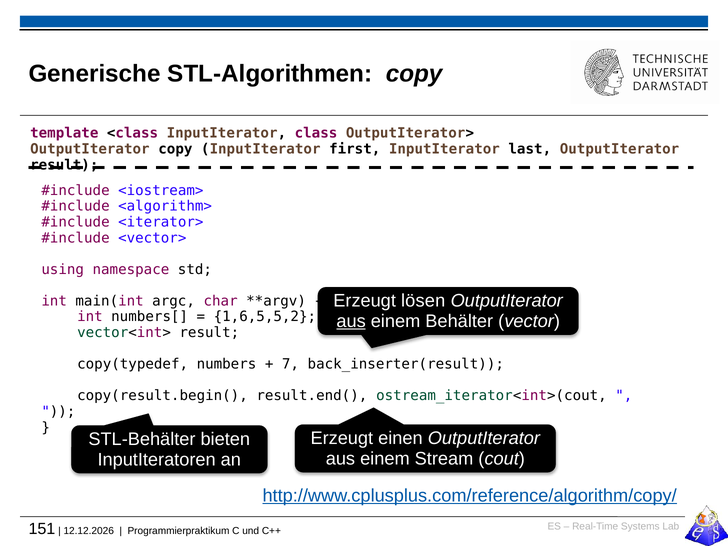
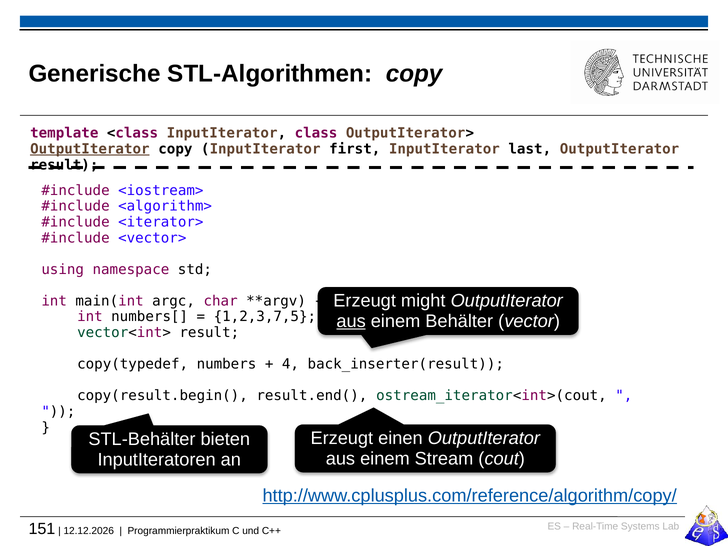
OutputIterator at (90, 149) underline: none -> present
lösen: lösen -> might
1,6,5,5,2: 1,6,5,5,2 -> 1,2,3,7,5
7: 7 -> 4
